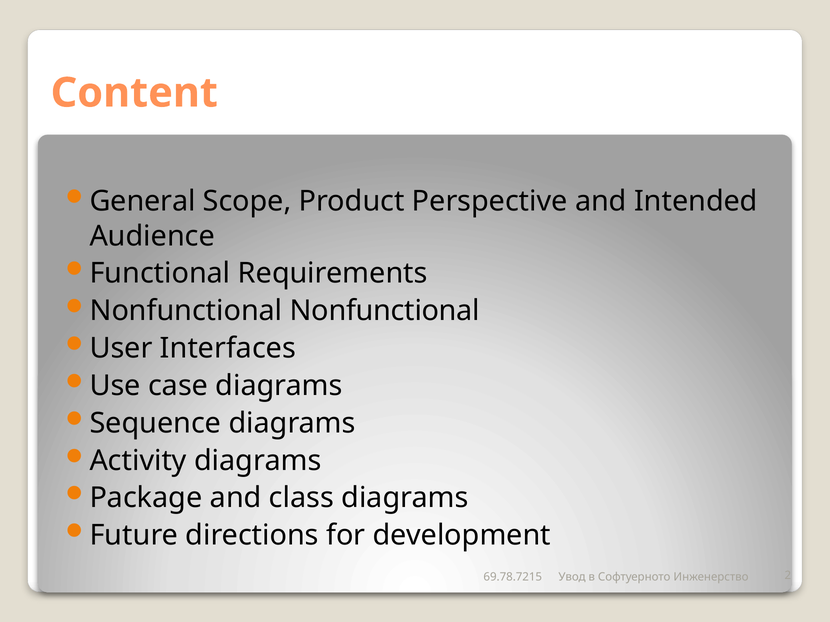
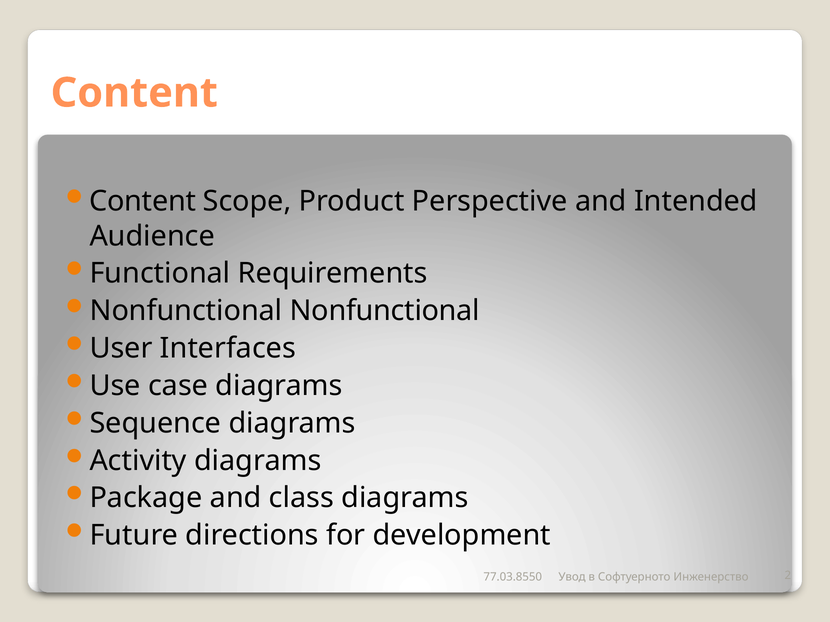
General at (143, 202): General -> Content
69.78.7215: 69.78.7215 -> 77.03.8550
